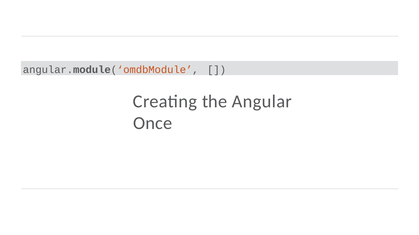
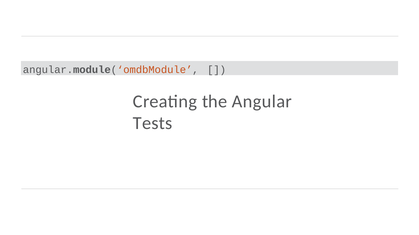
Once: Once -> Tests
